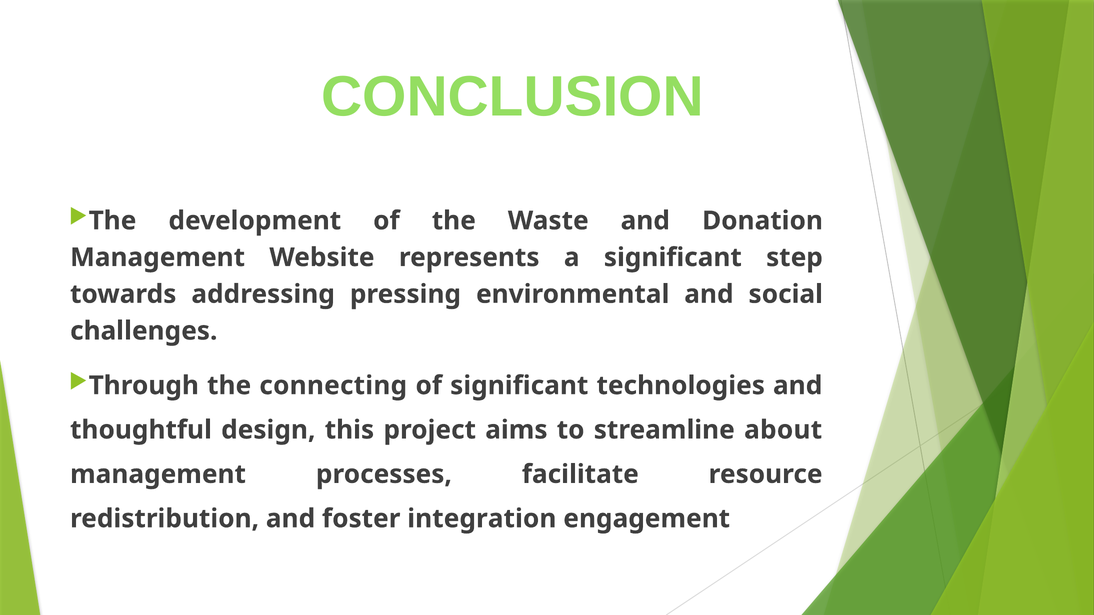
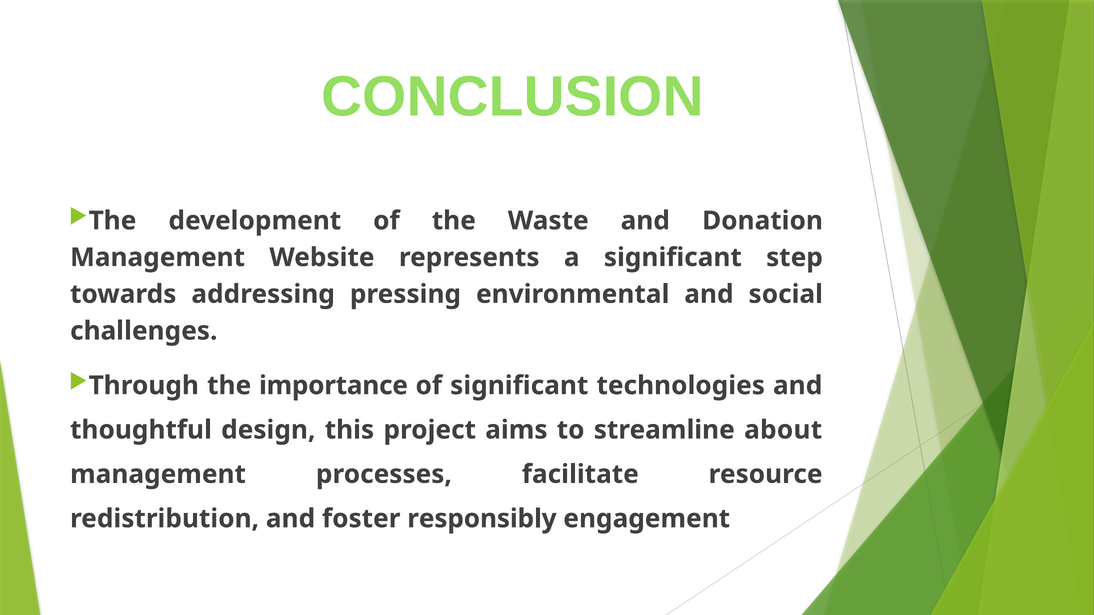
connecting: connecting -> importance
integration: integration -> responsibly
